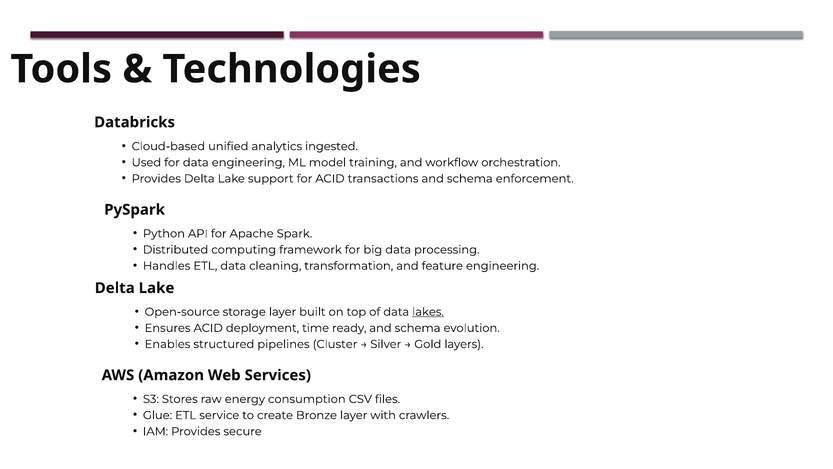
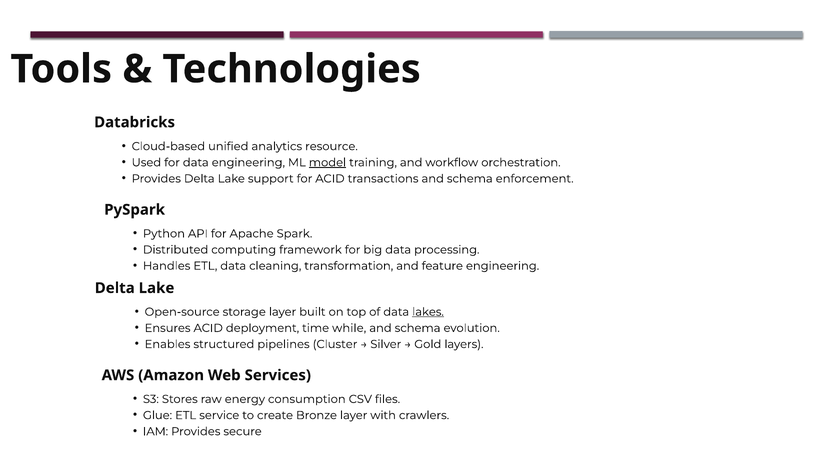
ingested: ingested -> resource
model underline: none -> present
ready: ready -> while
